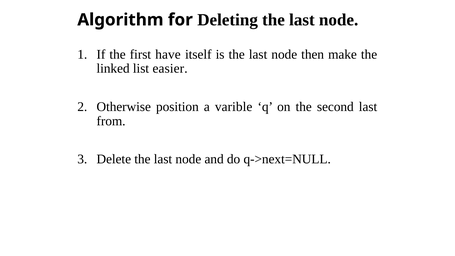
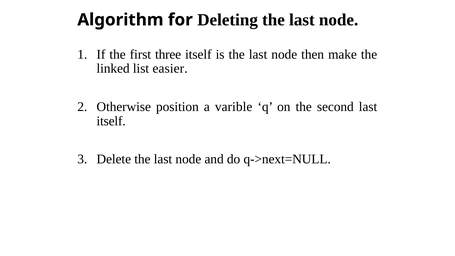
have: have -> three
from at (111, 121): from -> itself
